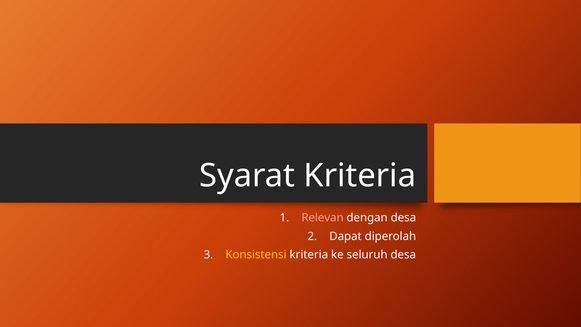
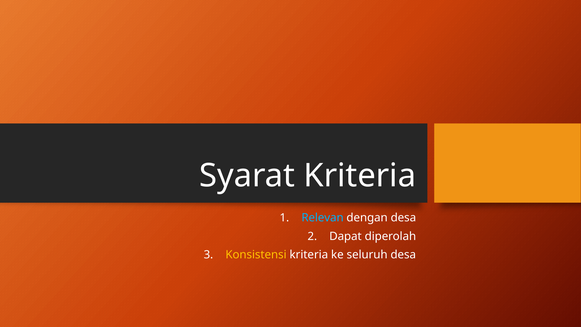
Relevan colour: pink -> light blue
